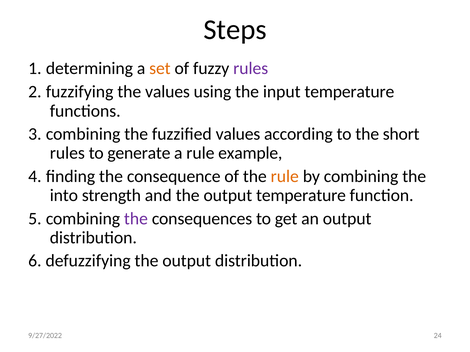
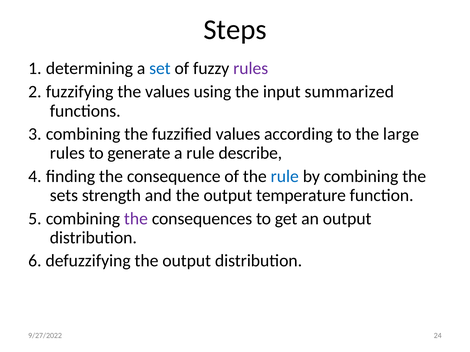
set colour: orange -> blue
input temperature: temperature -> summarized
short: short -> large
example: example -> describe
rule at (285, 177) colour: orange -> blue
into: into -> sets
